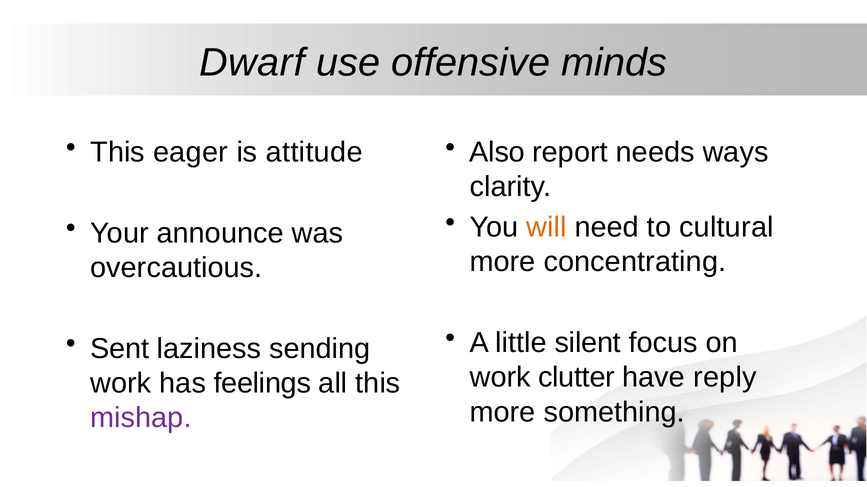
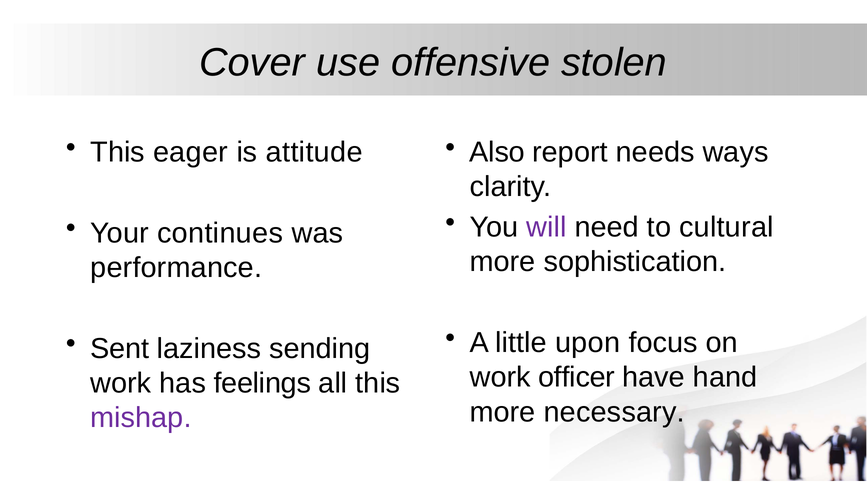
Dwarf: Dwarf -> Cover
minds: minds -> stolen
will colour: orange -> purple
announce: announce -> continues
concentrating: concentrating -> sophistication
overcautious: overcautious -> performance
silent: silent -> upon
clutter: clutter -> officer
reply: reply -> hand
something: something -> necessary
